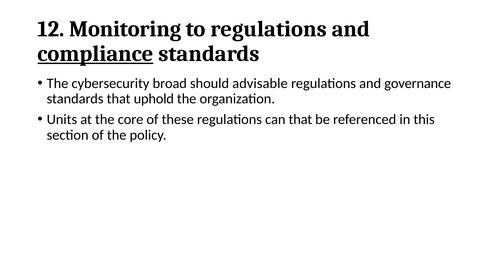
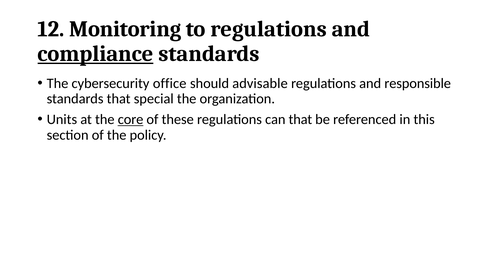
broad: broad -> office
governance: governance -> responsible
uphold: uphold -> special
core underline: none -> present
